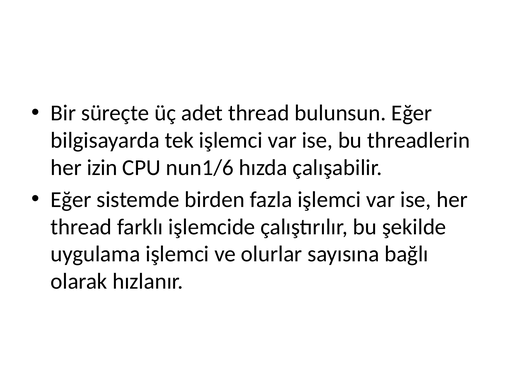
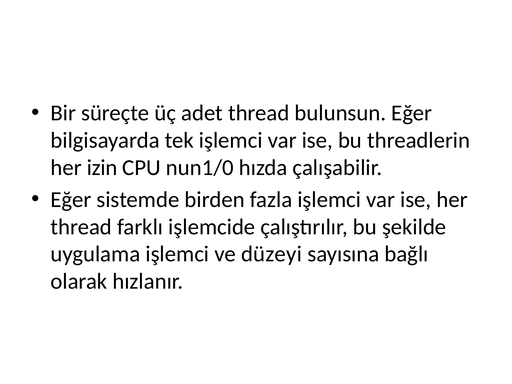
nun1/6: nun1/6 -> nun1/0
olurlar: olurlar -> düzeyi
